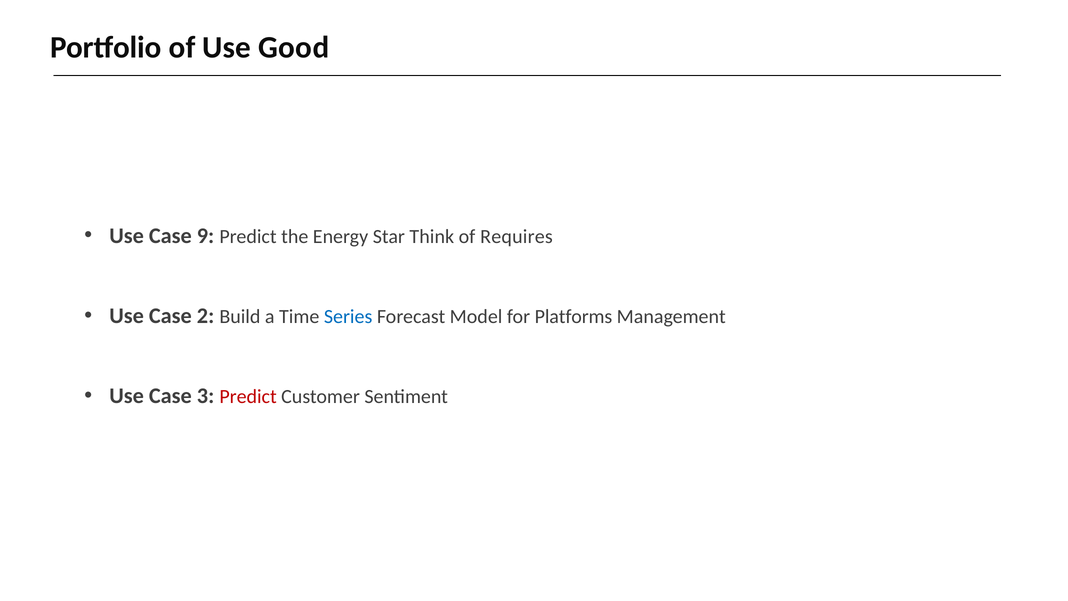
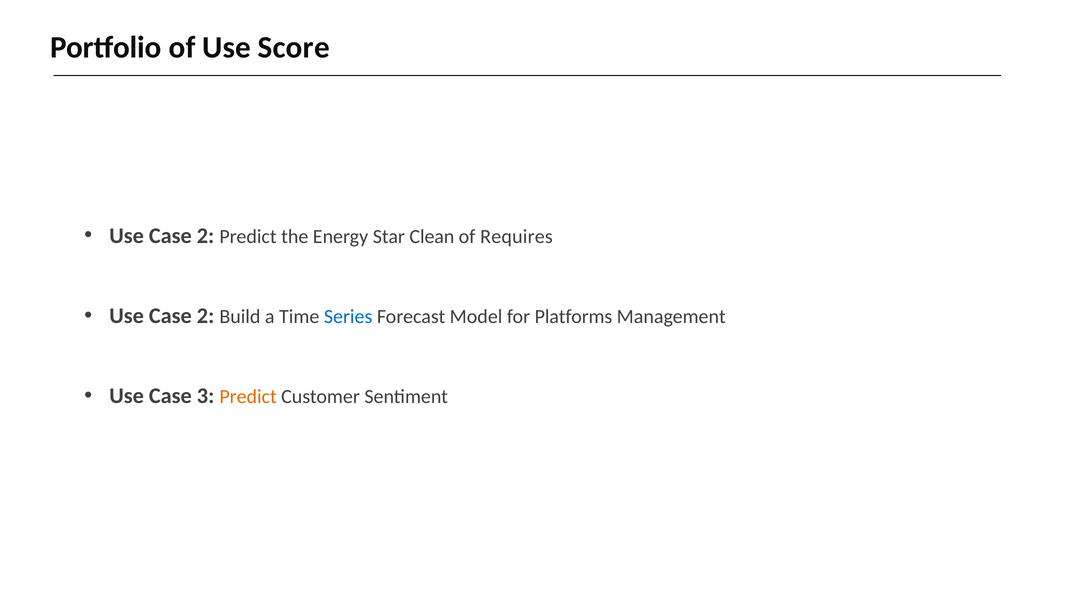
Good: Good -> Score
9 at (206, 236): 9 -> 2
Think: Think -> Clean
Predict at (248, 397) colour: red -> orange
